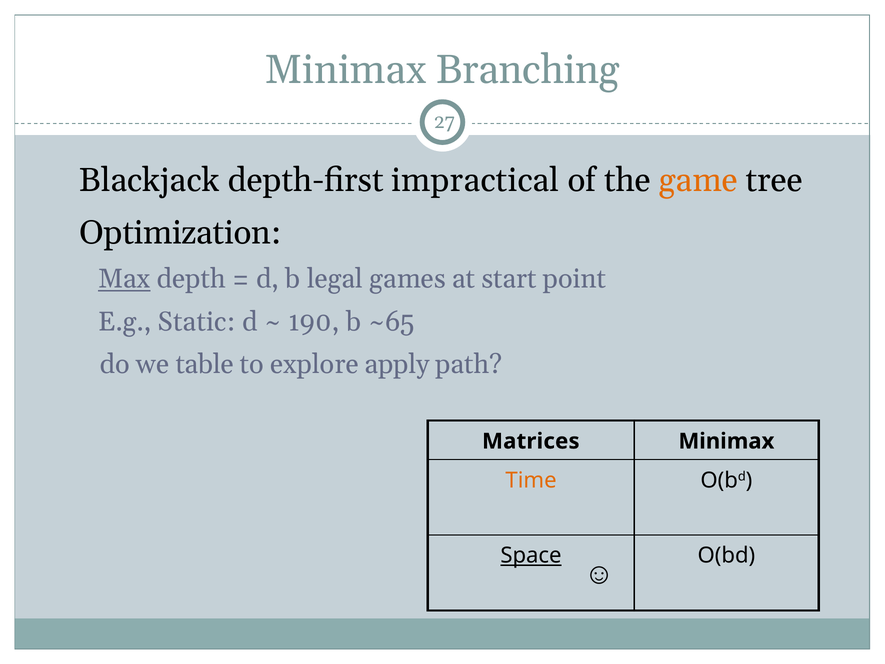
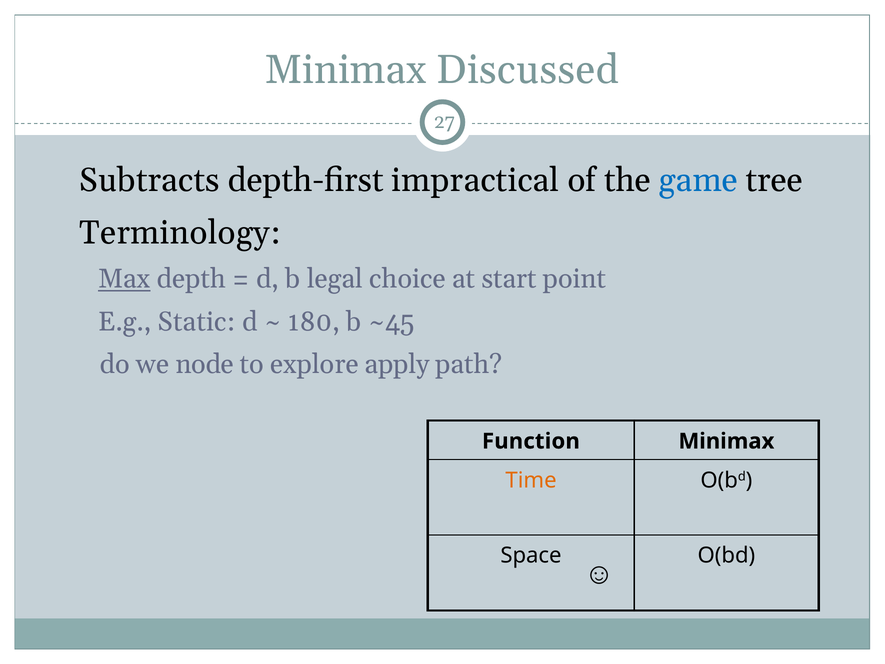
Branching: Branching -> Discussed
Blackjack: Blackjack -> Subtracts
game colour: orange -> blue
Optimization: Optimization -> Terminology
games: games -> choice
190: 190 -> 180
~65: ~65 -> ~45
table: table -> node
Matrices: Matrices -> Function
Space underline: present -> none
